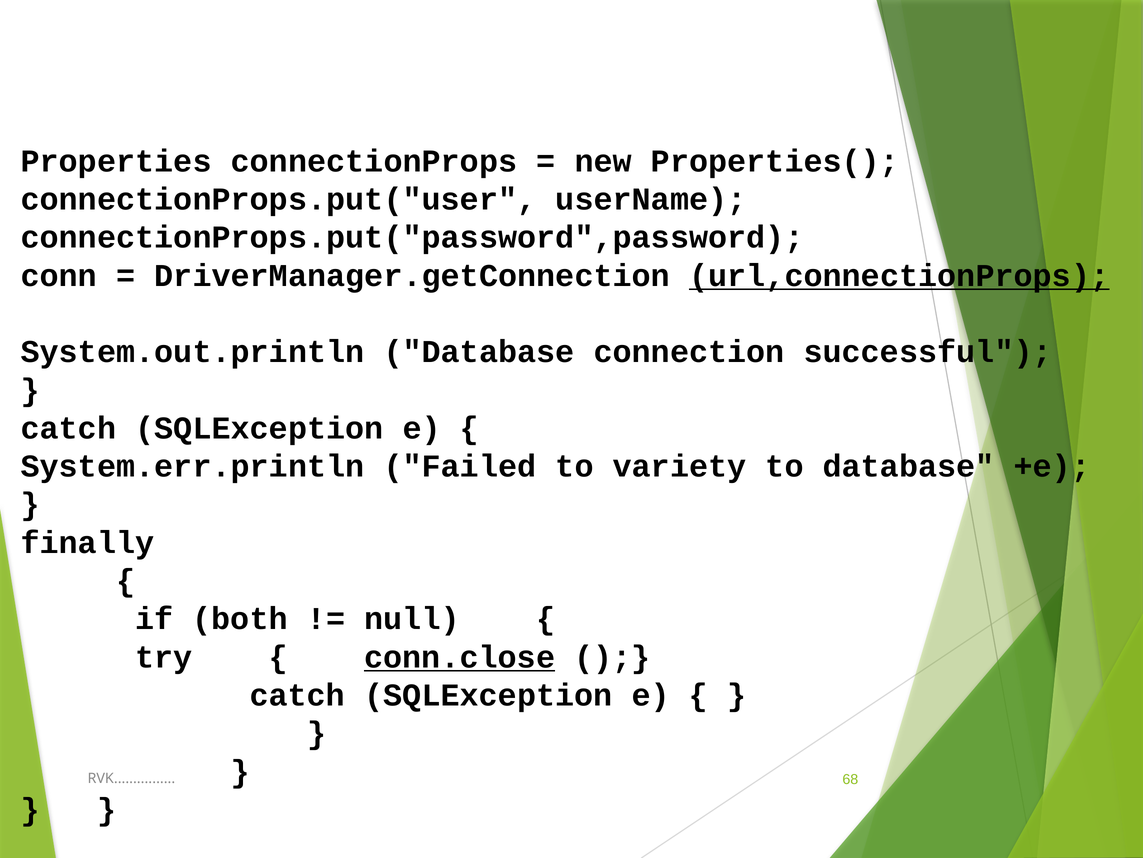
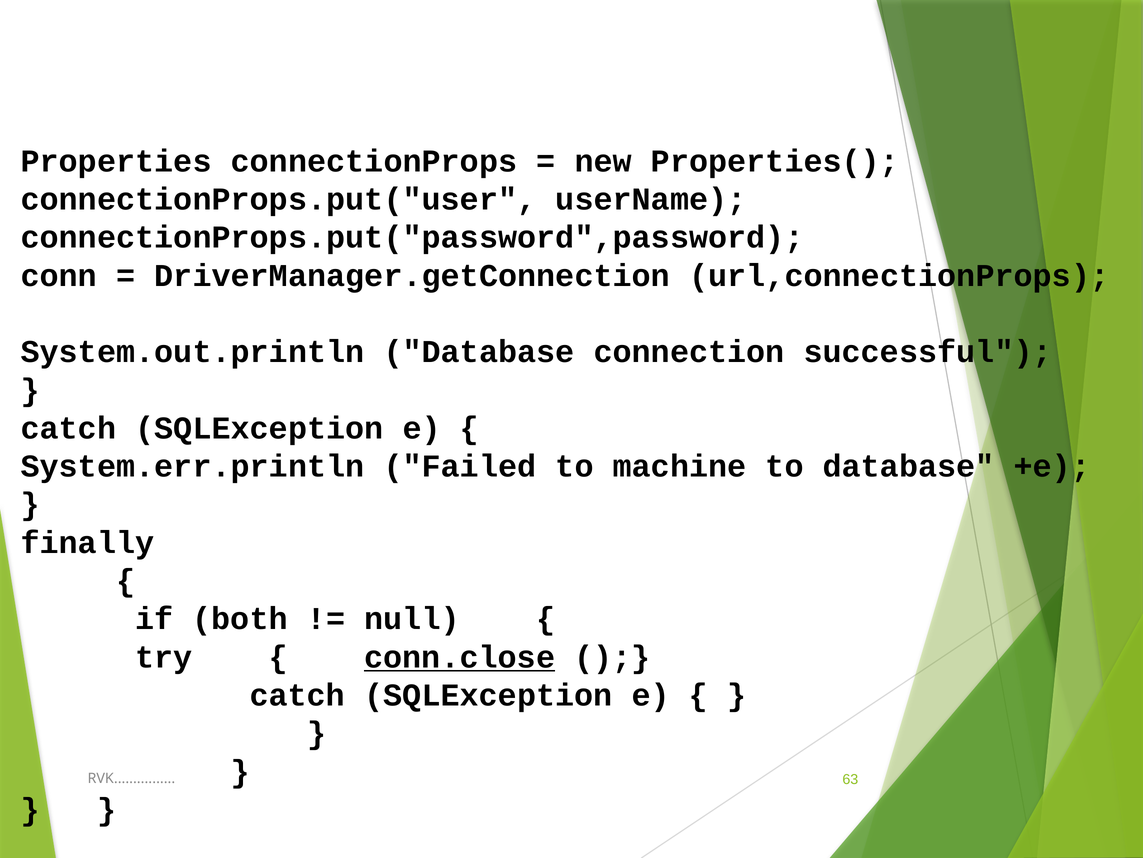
url,connectionProps underline: present -> none
variety: variety -> machine
68: 68 -> 63
